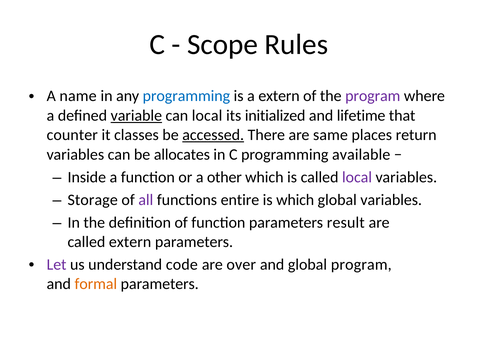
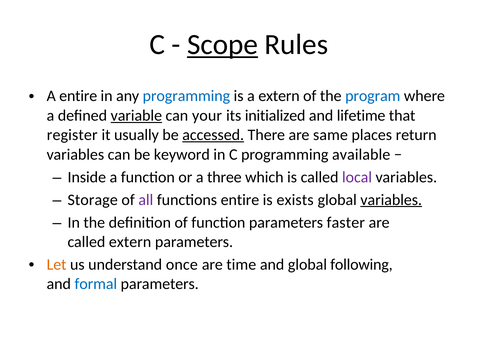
Scope underline: none -> present
A name: name -> entire
program at (373, 96) colour: purple -> blue
can local: local -> your
counter: counter -> register
classes: classes -> usually
allocates: allocates -> keyword
other: other -> three
is which: which -> exists
variables at (391, 199) underline: none -> present
result: result -> faster
Let colour: purple -> orange
code: code -> once
over: over -> time
global program: program -> following
formal colour: orange -> blue
